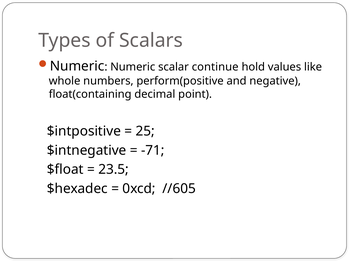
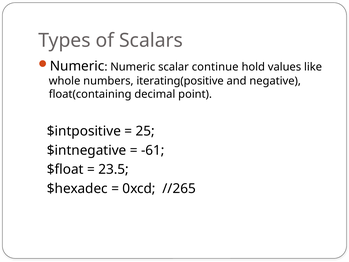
perform(positive: perform(positive -> iterating(positive
-71: -71 -> -61
//605: //605 -> //265
